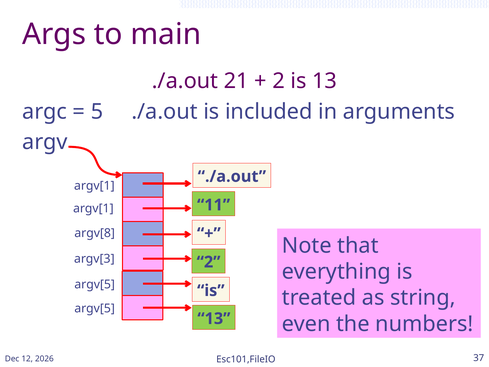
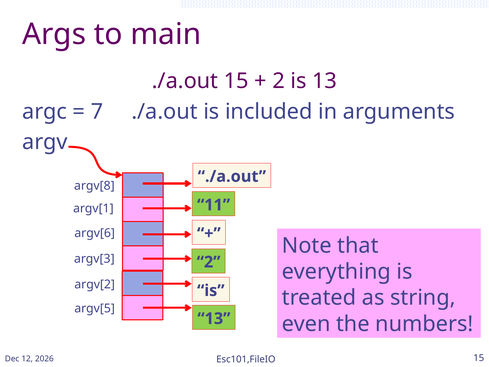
./a.out 21: 21 -> 15
5: 5 -> 7
argv[1 at (94, 186): argv[1 -> argv[8
argv[8: argv[8 -> argv[6
argv[5 at (95, 284): argv[5 -> argv[2
37 at (479, 358): 37 -> 15
